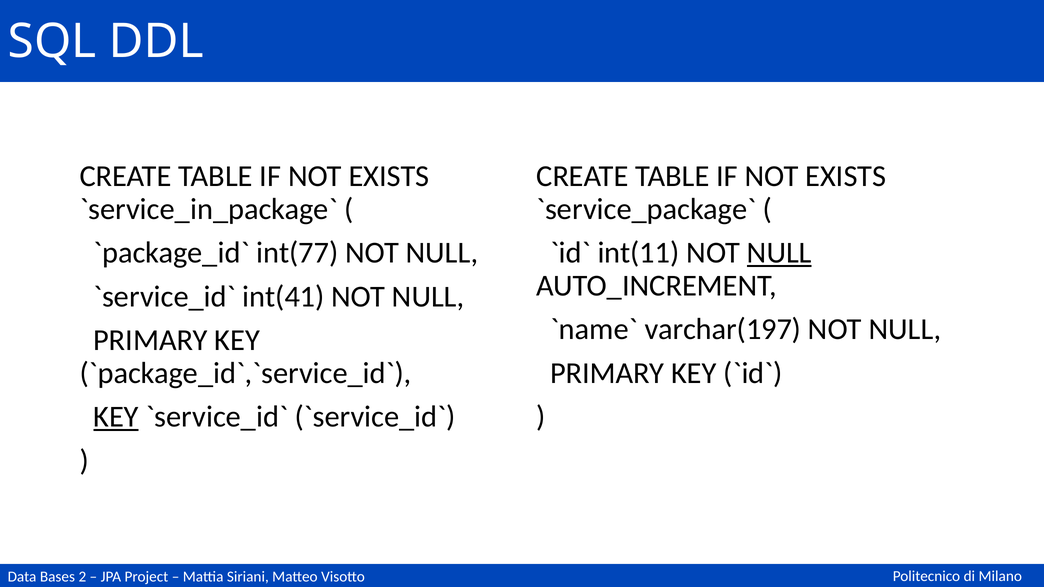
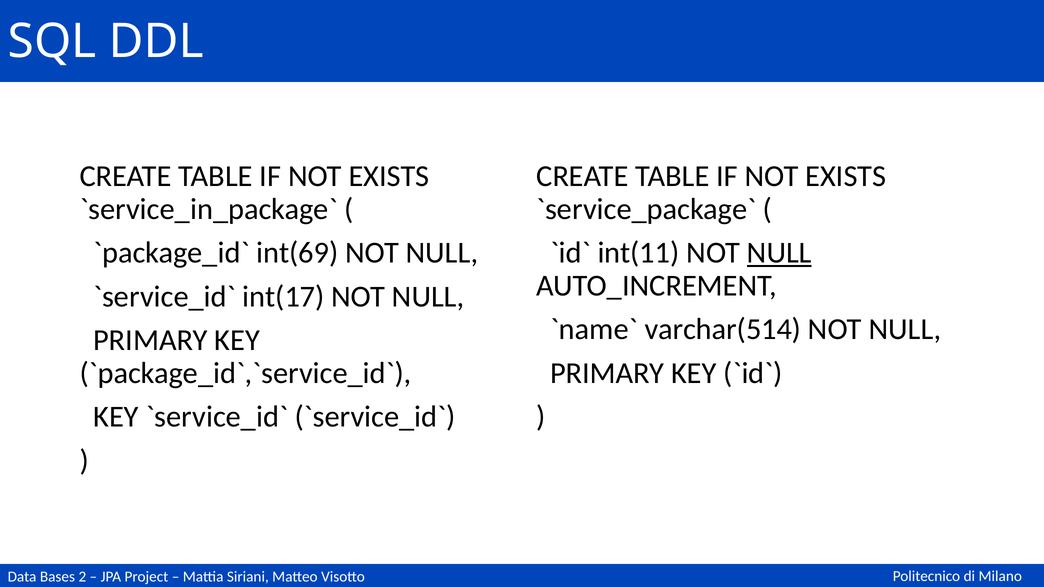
int(77: int(77 -> int(69
int(41: int(41 -> int(17
varchar(197: varchar(197 -> varchar(514
KEY at (116, 417) underline: present -> none
